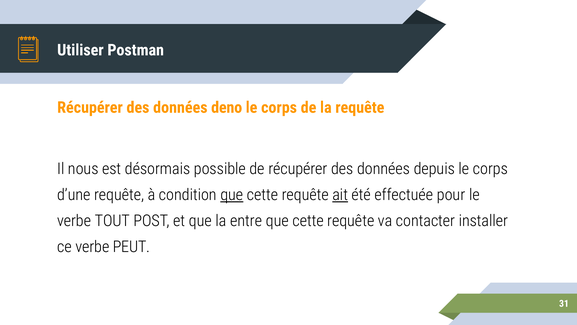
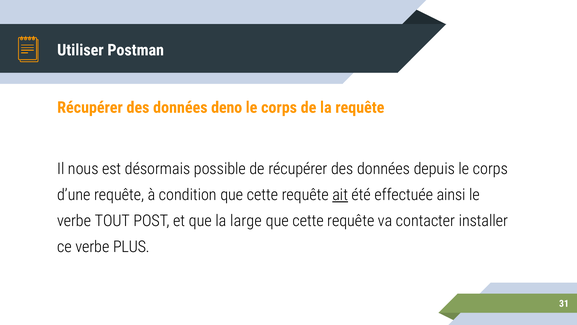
que at (232, 195) underline: present -> none
pour: pour -> ainsi
entre: entre -> large
PEUT: PEUT -> PLUS
